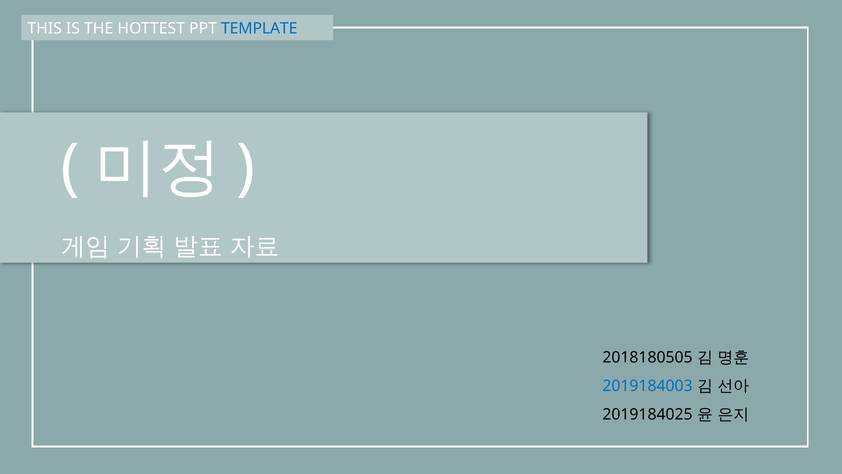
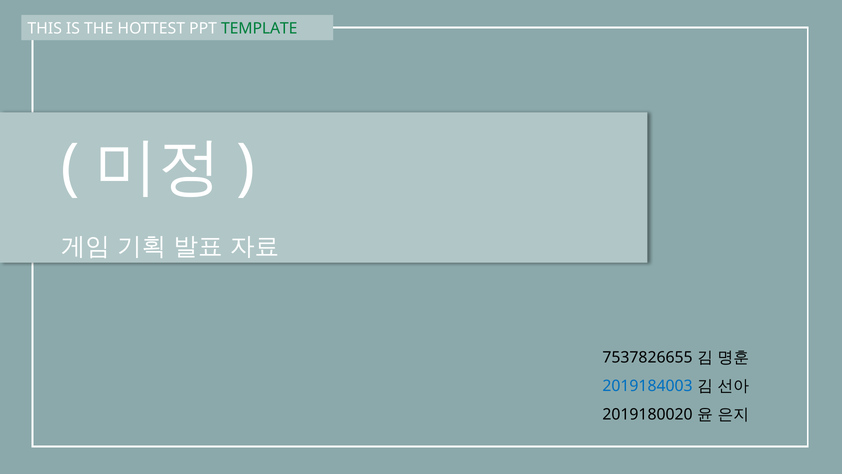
TEMPLATE colour: blue -> green
2018180505: 2018180505 -> 7537826655
2019184025: 2019184025 -> 2019180020
